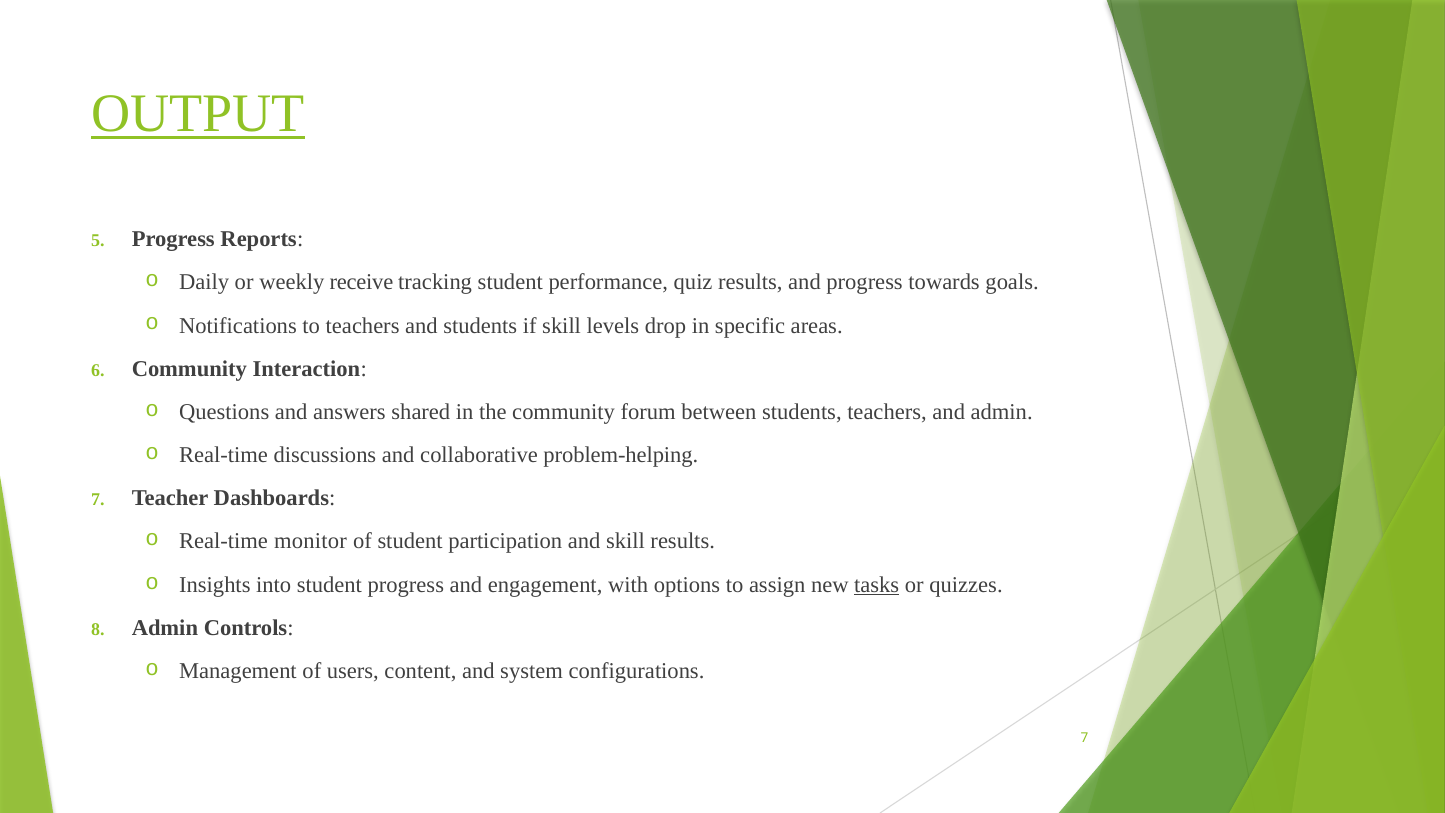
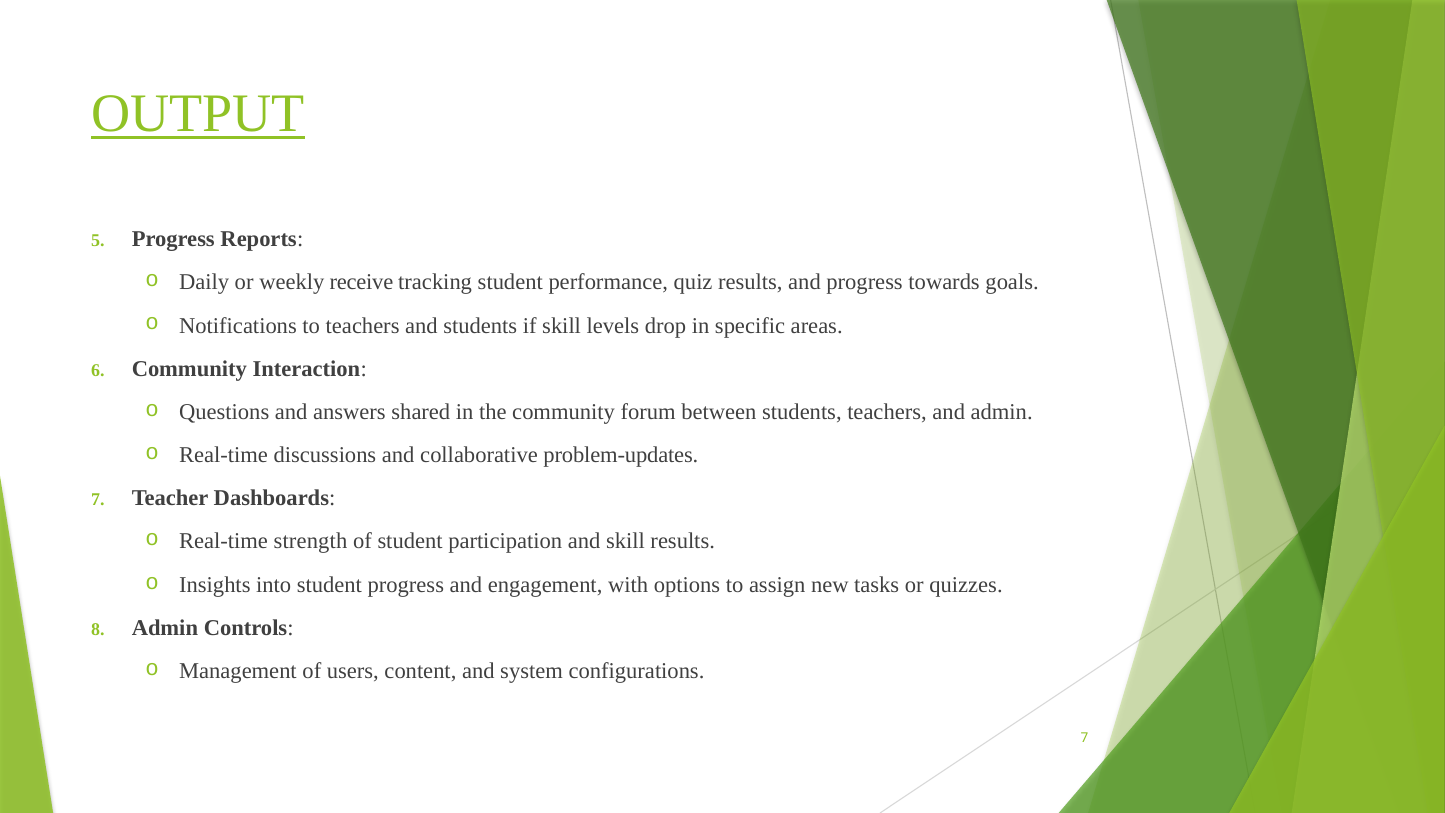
problem-helping: problem-helping -> problem-updates
monitor: monitor -> strength
tasks underline: present -> none
